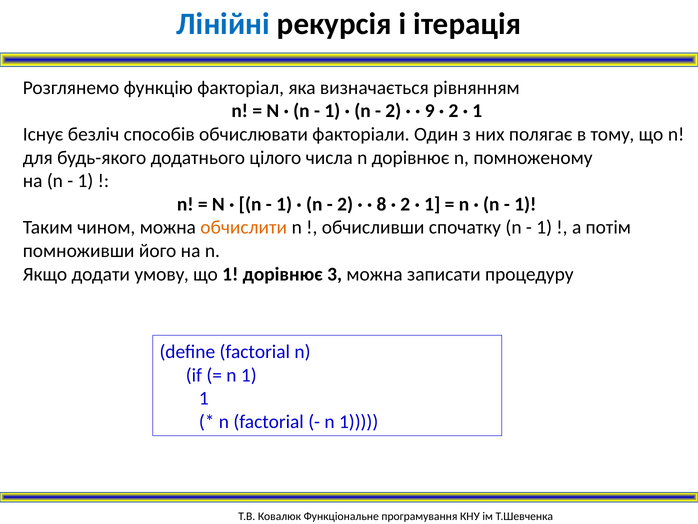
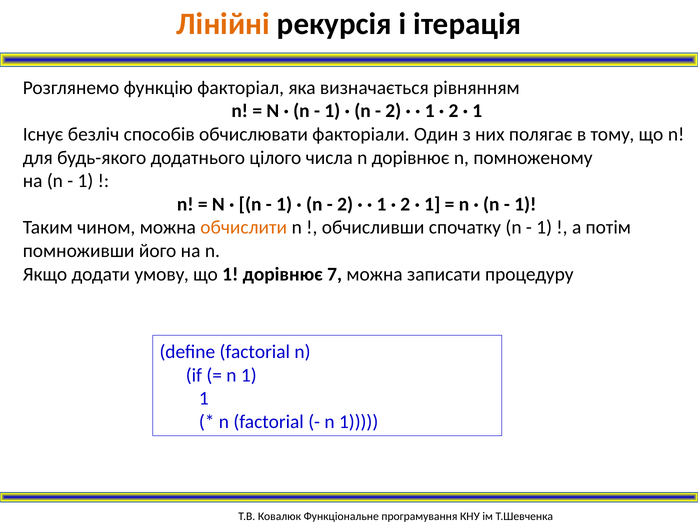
Лінійні colour: blue -> orange
9 at (430, 111): 9 -> 1
8 at (381, 204): 8 -> 1
3: 3 -> 7
